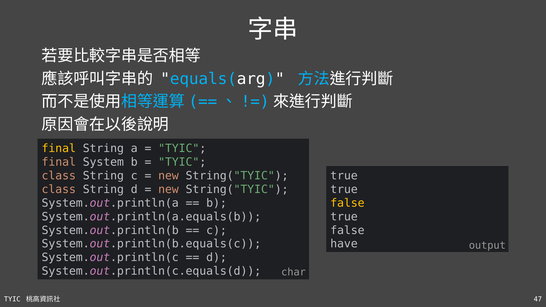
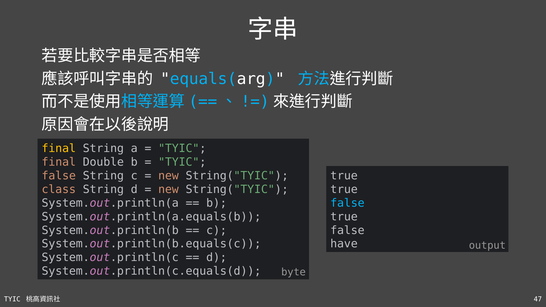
System: System -> Double
class at (59, 176): class -> false
false at (347, 203) colour: yellow -> light blue
char: char -> byte
